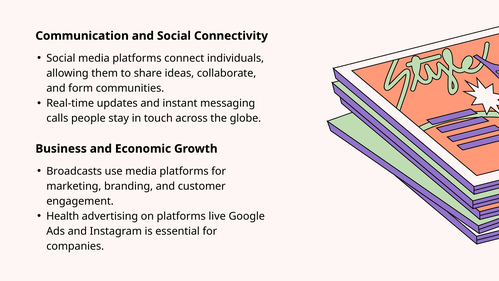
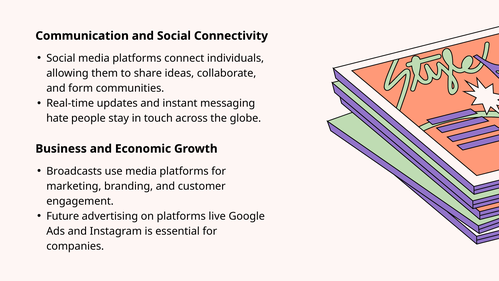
calls: calls -> hate
Health: Health -> Future
